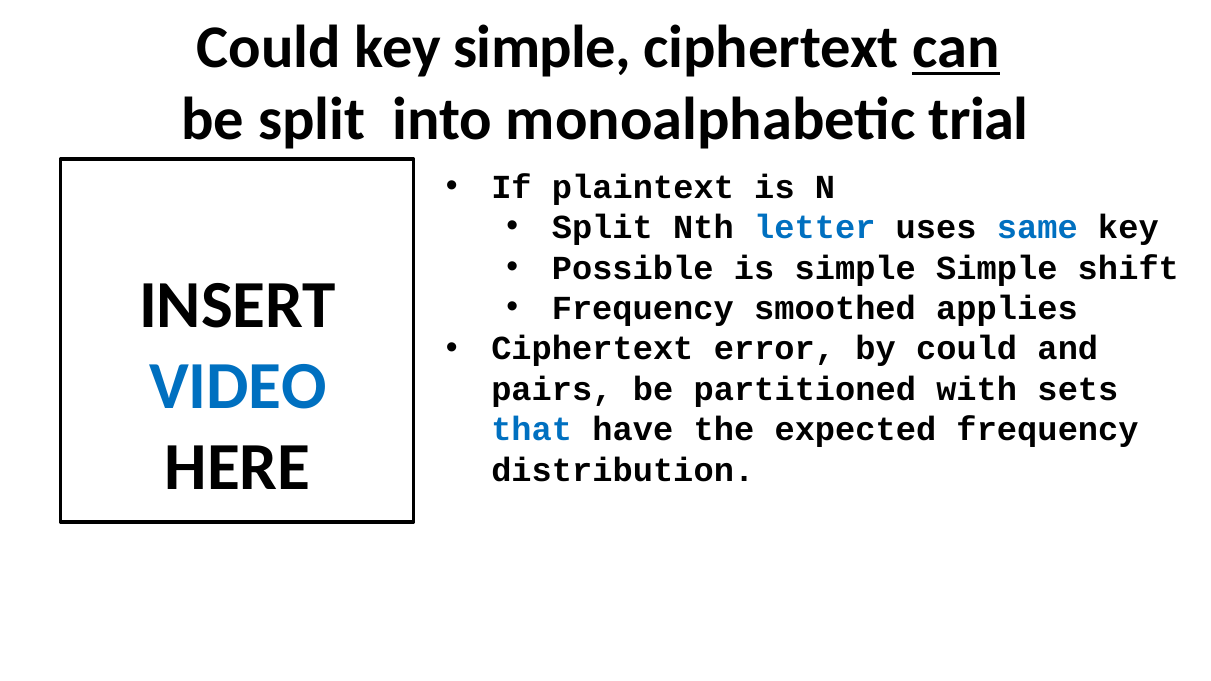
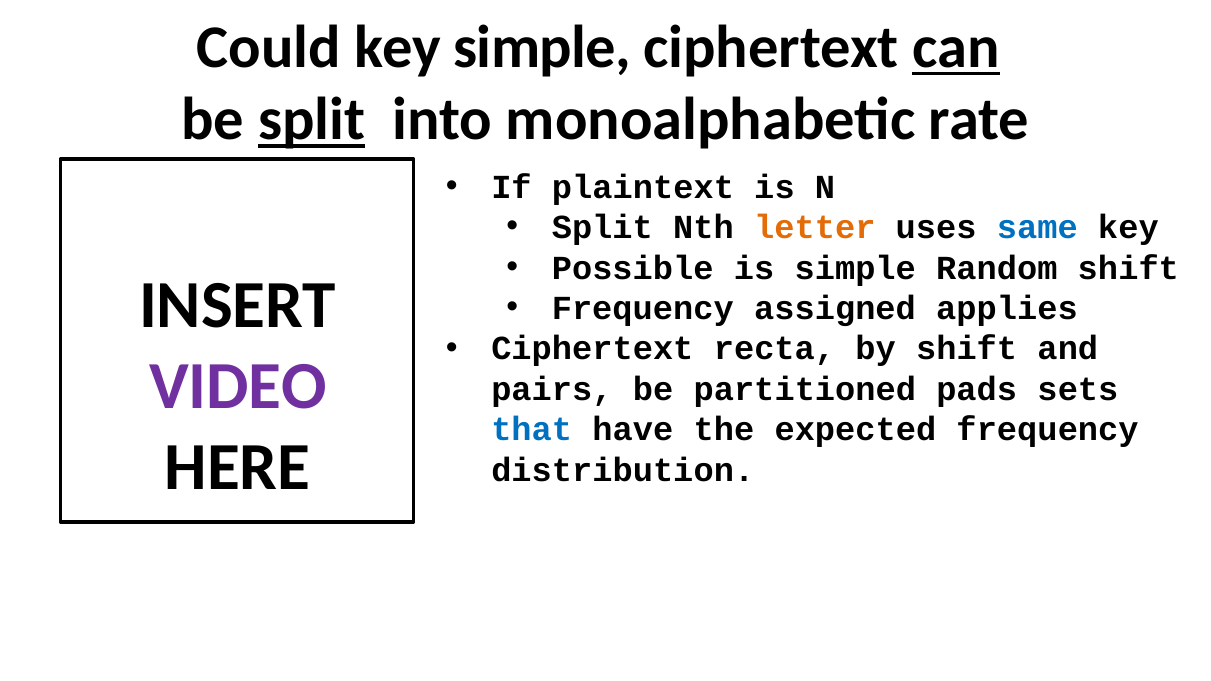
split at (312, 120) underline: none -> present
trial: trial -> rate
letter colour: blue -> orange
simple Simple: Simple -> Random
smoothed: smoothed -> assigned
error: error -> recta
by could: could -> shift
VIDEO colour: blue -> purple
with: with -> pads
